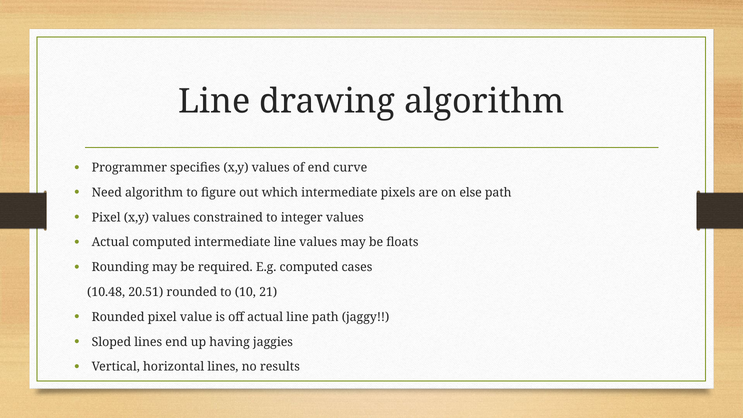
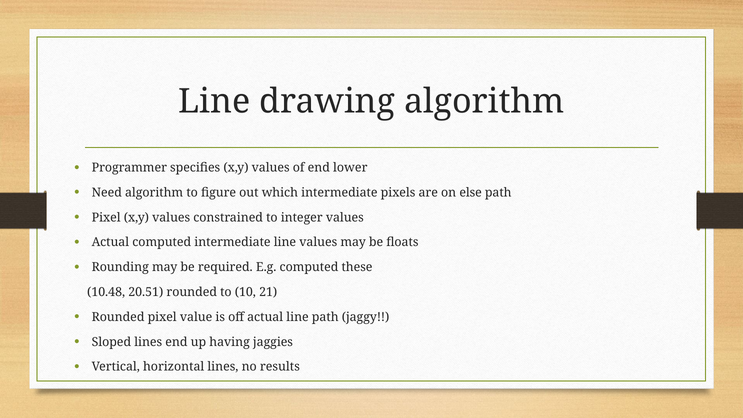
curve: curve -> lower
cases: cases -> these
